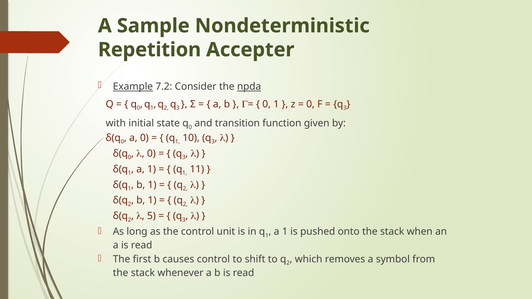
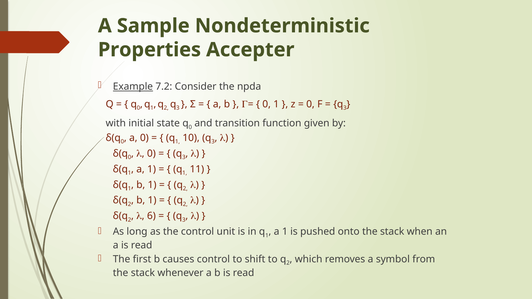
Repetition: Repetition -> Properties
npda underline: present -> none
5: 5 -> 6
